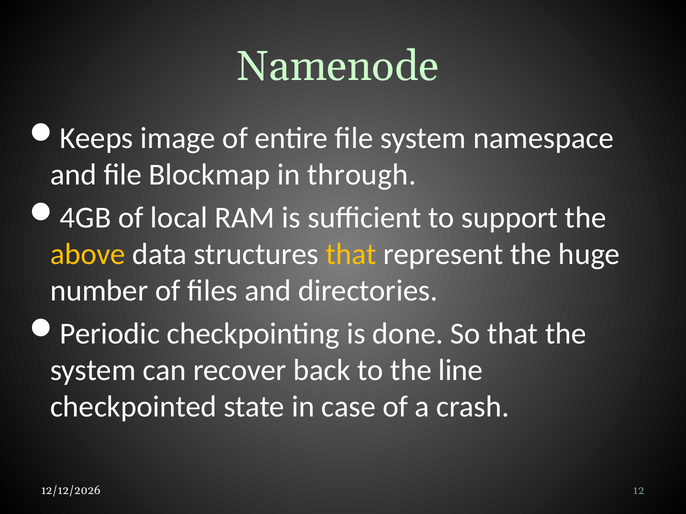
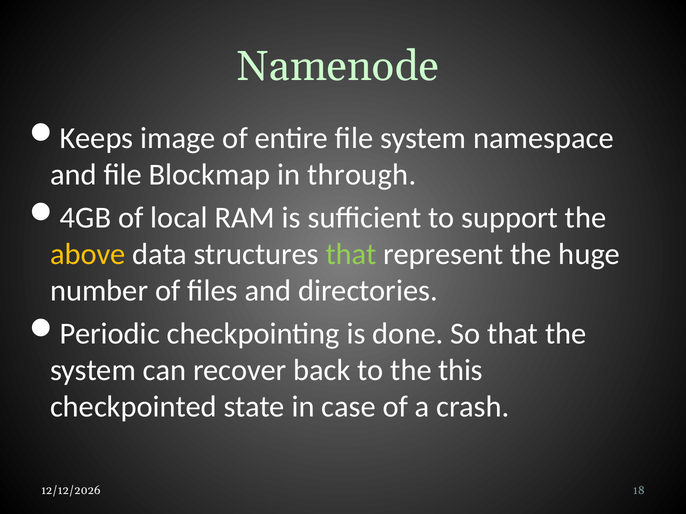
that at (351, 254) colour: yellow -> light green
line: line -> this
12: 12 -> 18
